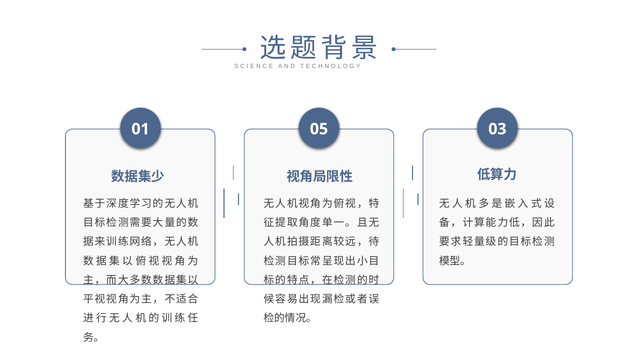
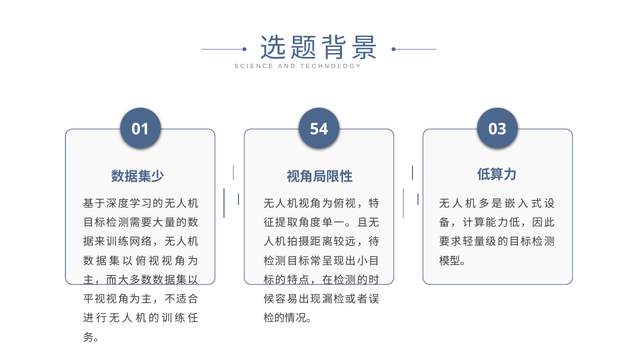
05: 05 -> 54
